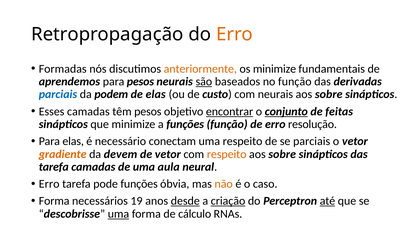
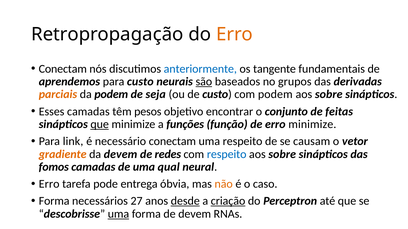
Formadas at (63, 69): Formadas -> Conectam
anteriormente colour: orange -> blue
os minimize: minimize -> tangente
para pesos: pesos -> custo
no função: função -> grupos
parciais at (58, 95) colour: blue -> orange
de elas: elas -> seja
com neurais: neurais -> podem
encontrar underline: present -> none
conjunto underline: present -> none
que at (100, 125) underline: none -> present
erro resolução: resolução -> minimize
Para elas: elas -> link
se parciais: parciais -> causam
de vetor: vetor -> redes
respeito at (227, 154) colour: orange -> blue
tarefa at (54, 167): tarefa -> fomos
aula: aula -> qual
pode funções: funções -> entrega
19: 19 -> 27
até underline: present -> none
de cálculo: cálculo -> devem
